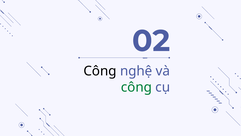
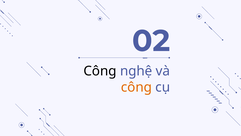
công at (136, 87) colour: green -> orange
